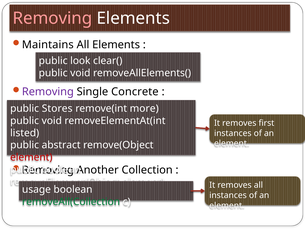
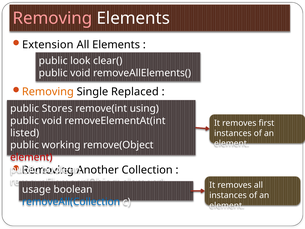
Maintains: Maintains -> Extension
Removing at (48, 92) colour: purple -> orange
Concrete: Concrete -> Replaced
more: more -> using
abstract: abstract -> working
removeAll(Collection colour: green -> blue
